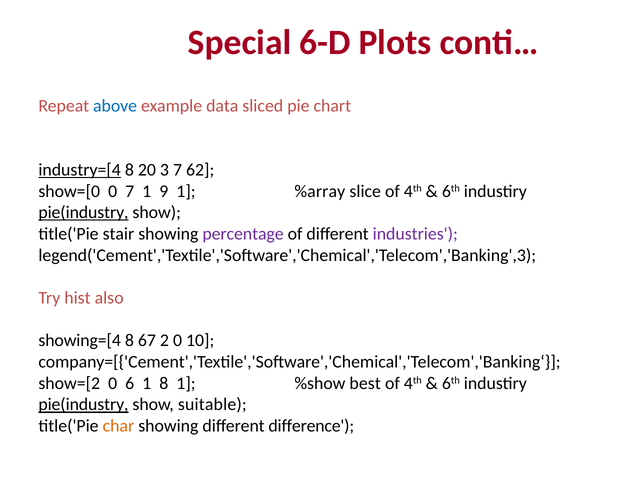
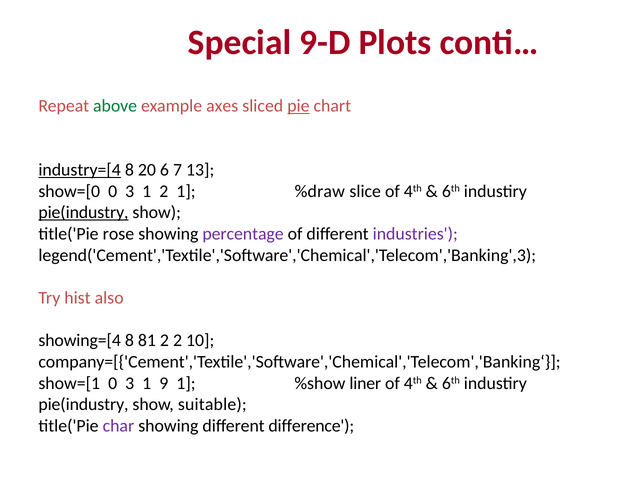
6-D: 6-D -> 9-D
above colour: blue -> green
data: data -> axes
pie underline: none -> present
3: 3 -> 6
62: 62 -> 13
show=[0 0 7: 7 -> 3
1 9: 9 -> 2
%array: %array -> %draw
stair: stair -> rose
67: 67 -> 81
2 0: 0 -> 2
show=[2: show=[2 -> show=[1
6 at (130, 383): 6 -> 3
1 8: 8 -> 9
best: best -> liner
pie(industry at (83, 405) underline: present -> none
char colour: orange -> purple
